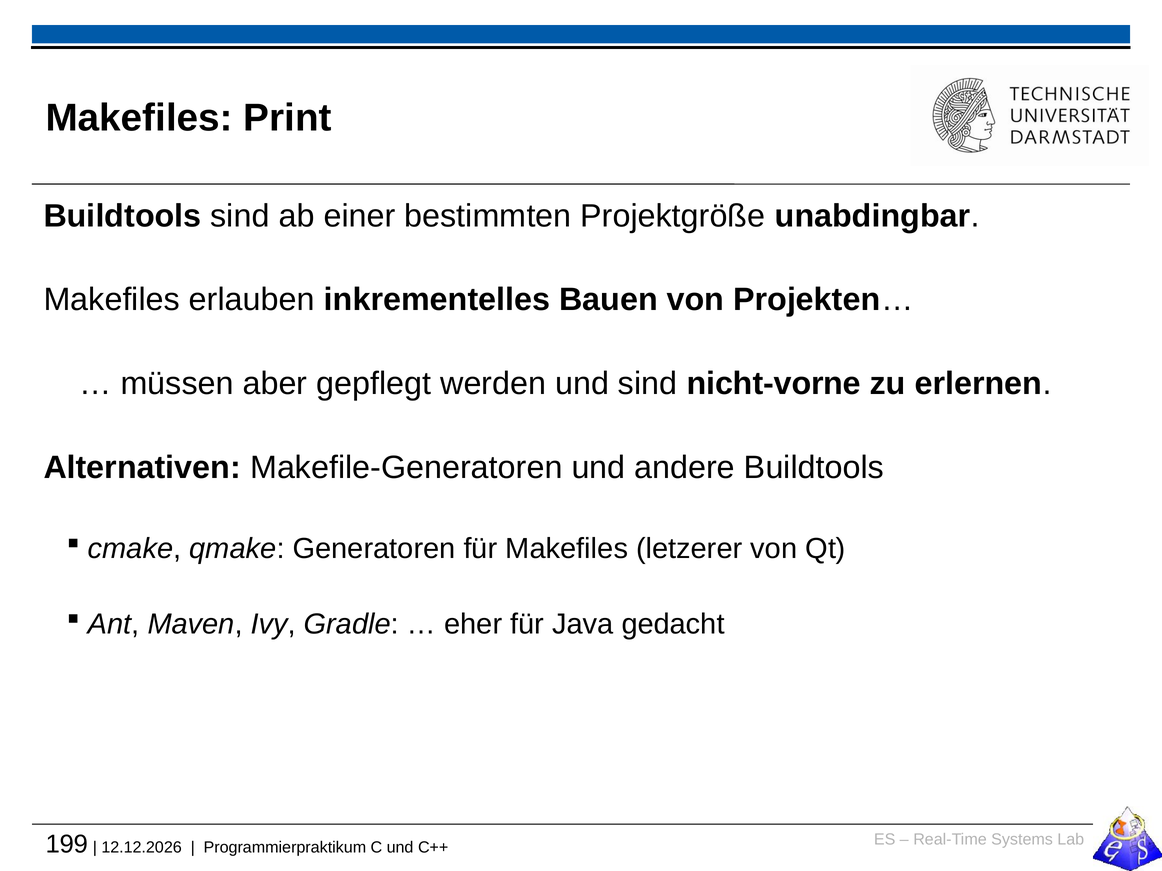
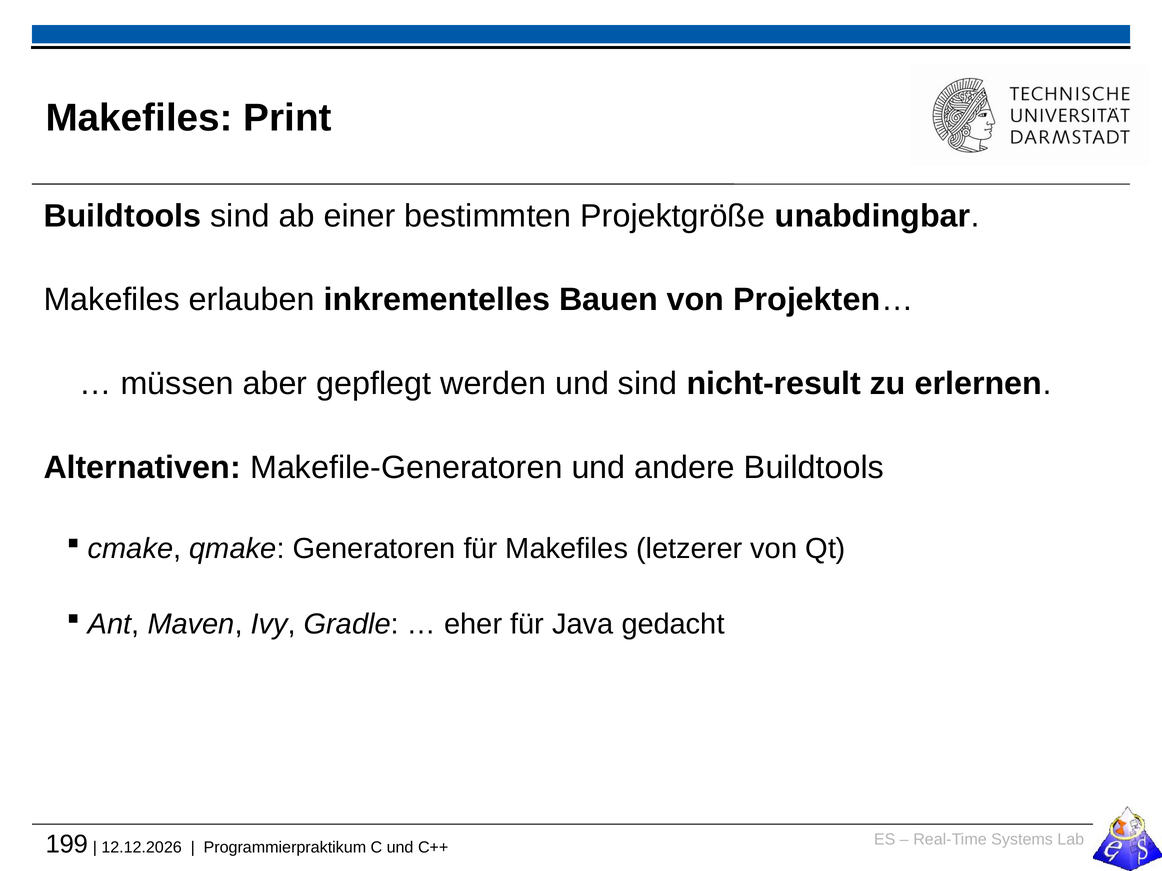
nicht-vorne: nicht-vorne -> nicht-result
